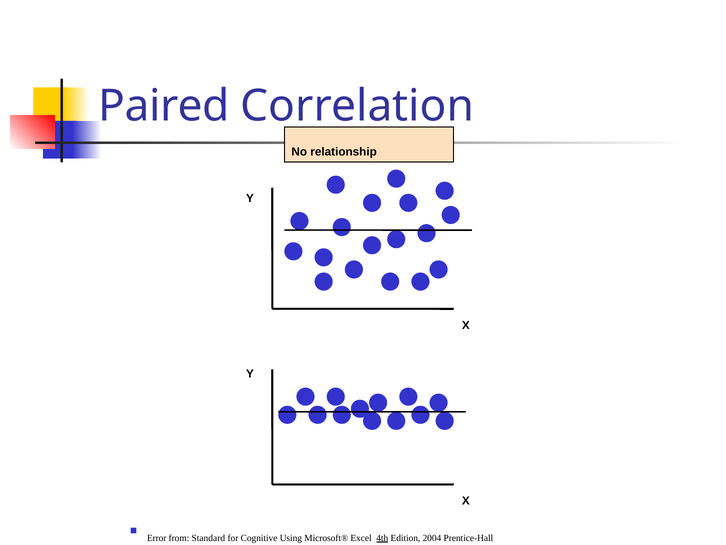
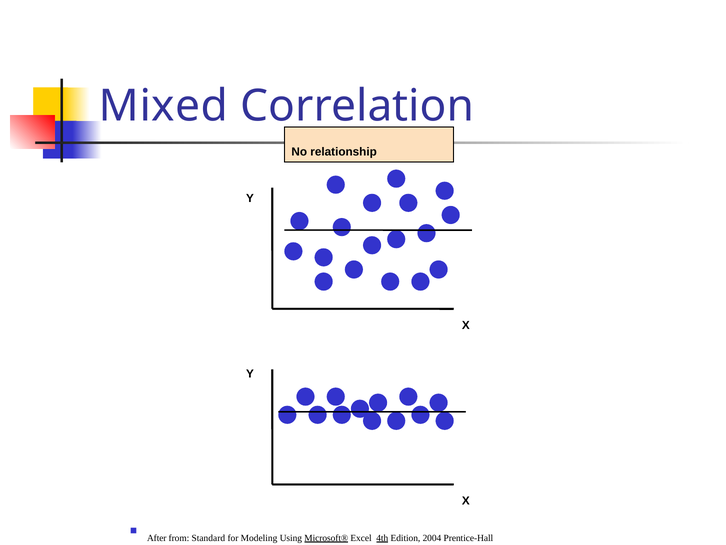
Paired: Paired -> Mixed
Error: Error -> After
Cognitive: Cognitive -> Modeling
Microsoft® underline: none -> present
